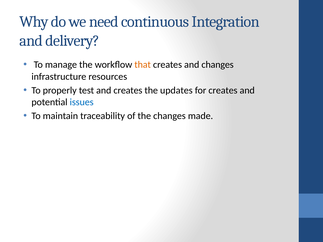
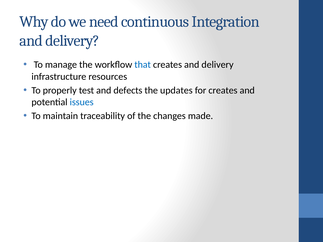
that colour: orange -> blue
creates and changes: changes -> delivery
and creates: creates -> defects
